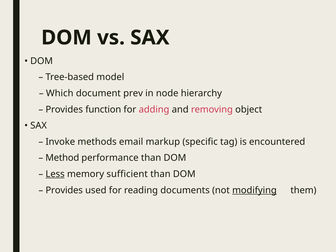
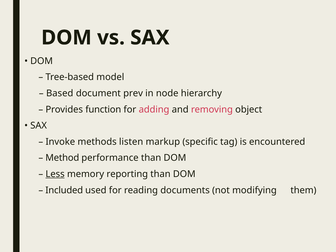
Which: Which -> Based
email: email -> listen
sufficient: sufficient -> reporting
Provides at (64, 190): Provides -> Included
modifying underline: present -> none
